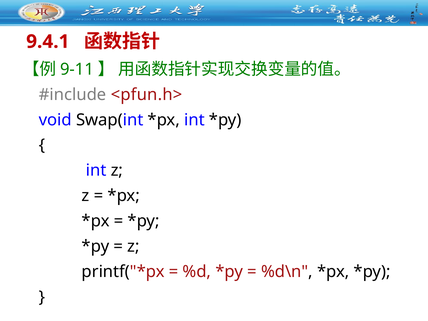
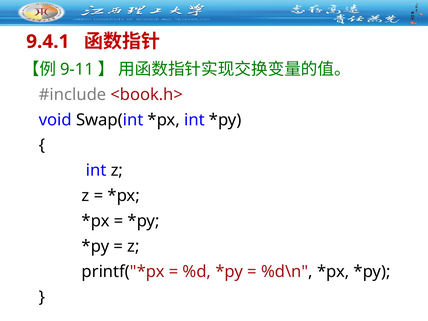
<pfun.h>: <pfun.h> -> <book.h>
